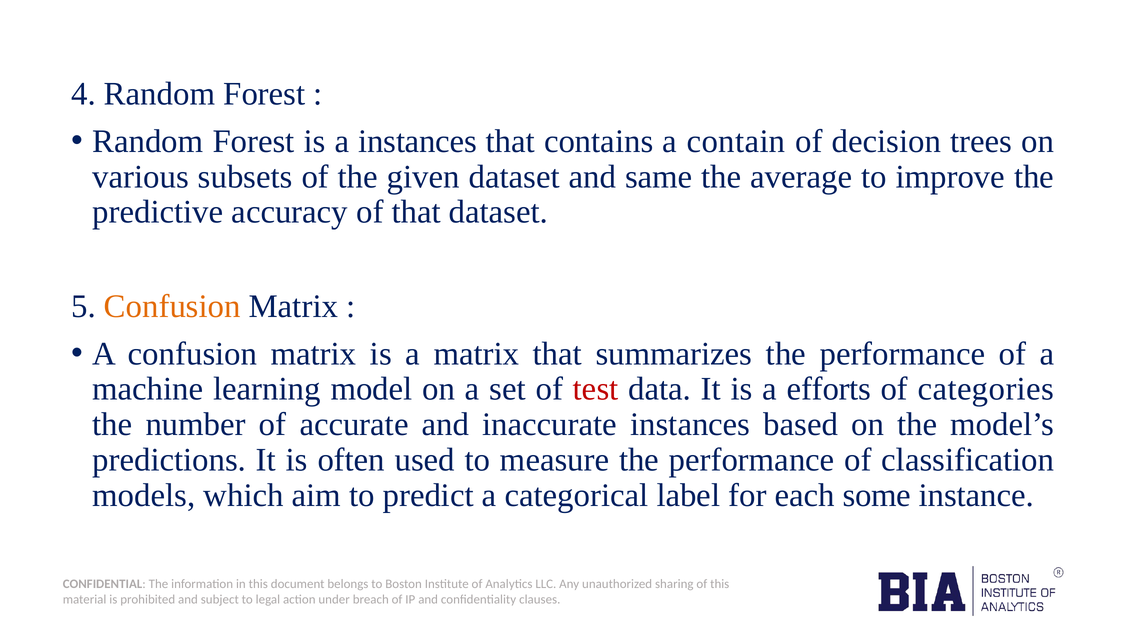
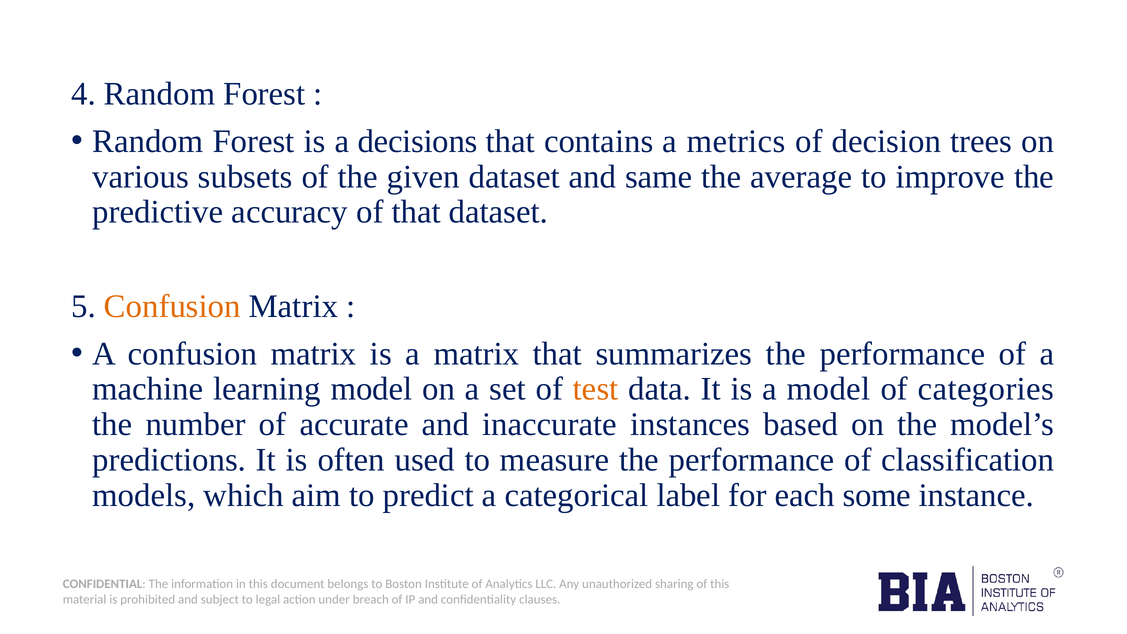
a instances: instances -> decisions
contain: contain -> metrics
test colour: red -> orange
a efforts: efforts -> model
